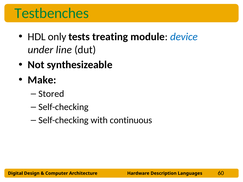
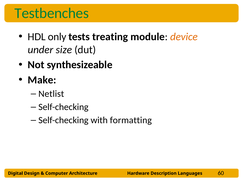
device colour: blue -> orange
line: line -> size
Stored: Stored -> Netlist
continuous: continuous -> formatting
